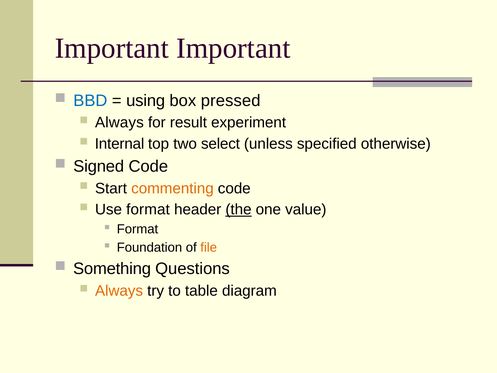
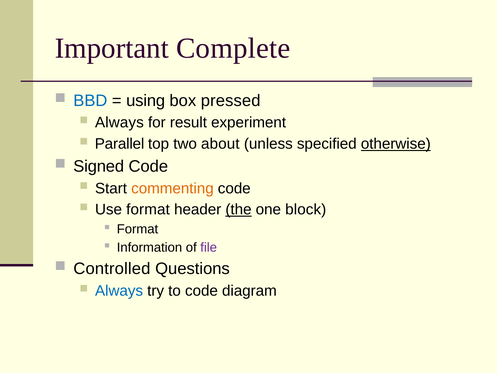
Important Important: Important -> Complete
Internal: Internal -> Parallel
select: select -> about
otherwise underline: none -> present
value: value -> block
Foundation: Foundation -> Information
file colour: orange -> purple
Something: Something -> Controlled
Always at (119, 291) colour: orange -> blue
to table: table -> code
